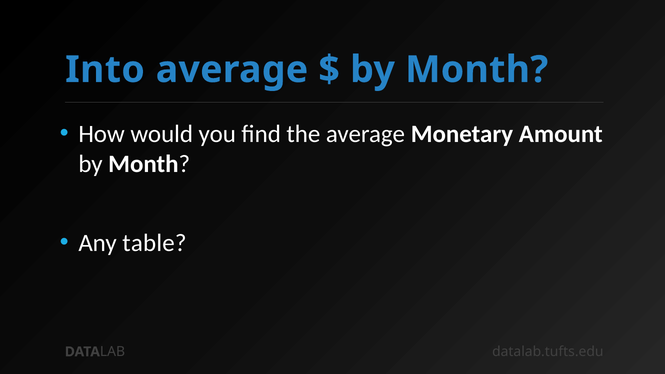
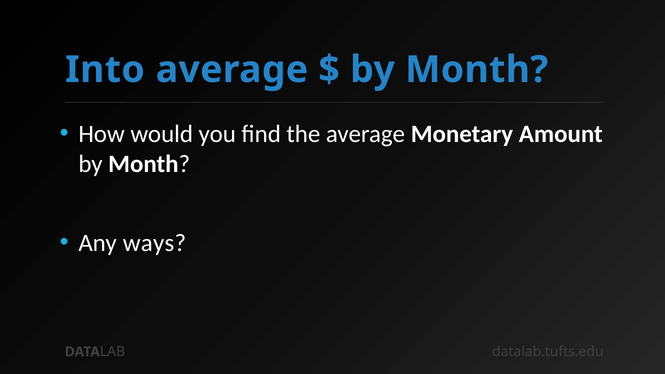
table: table -> ways
